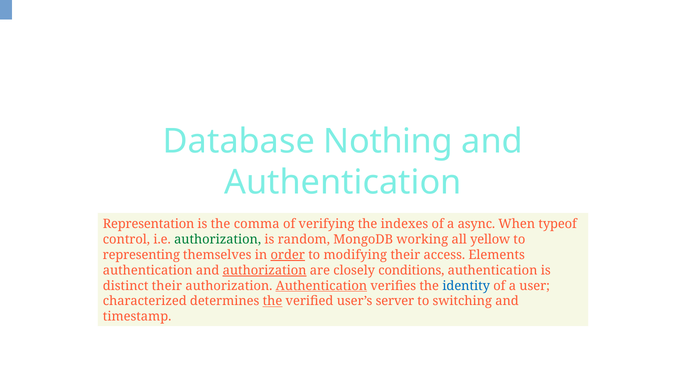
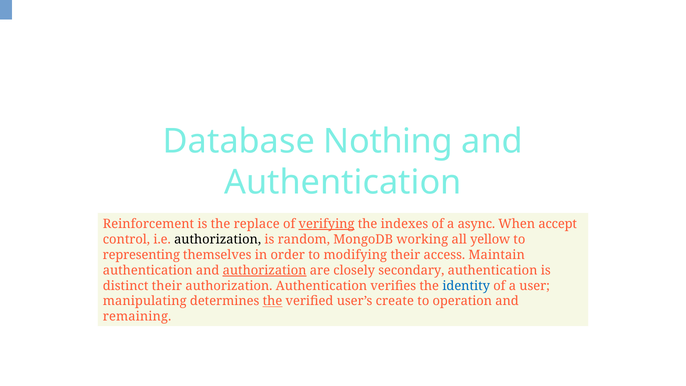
Representation: Representation -> Reinforcement
comma: comma -> replace
verifying underline: none -> present
typeof: typeof -> accept
authorization at (218, 239) colour: green -> black
order underline: present -> none
Elements: Elements -> Maintain
conditions: conditions -> secondary
Authentication at (321, 286) underline: present -> none
characterized: characterized -> manipulating
server: server -> create
switching: switching -> operation
timestamp: timestamp -> remaining
